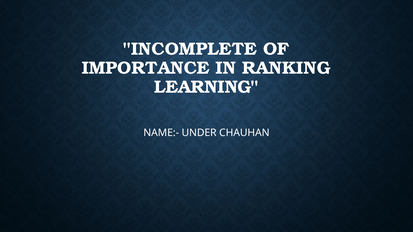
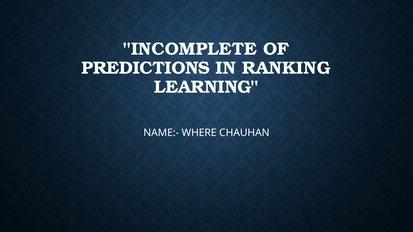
IMPORTANCE: IMPORTANCE -> PREDICTIONS
UNDER: UNDER -> WHERE
